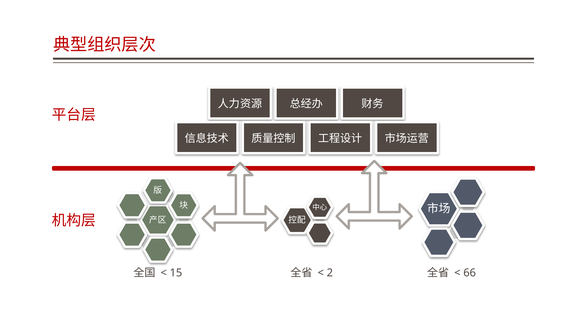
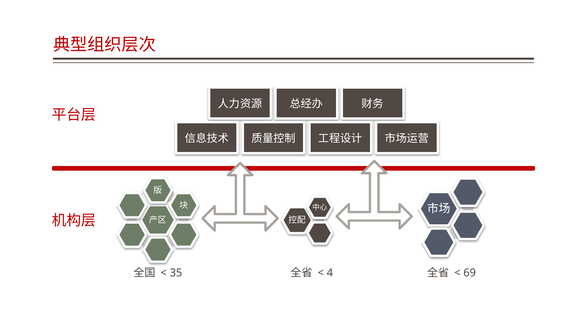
15: 15 -> 35
2: 2 -> 4
66: 66 -> 69
